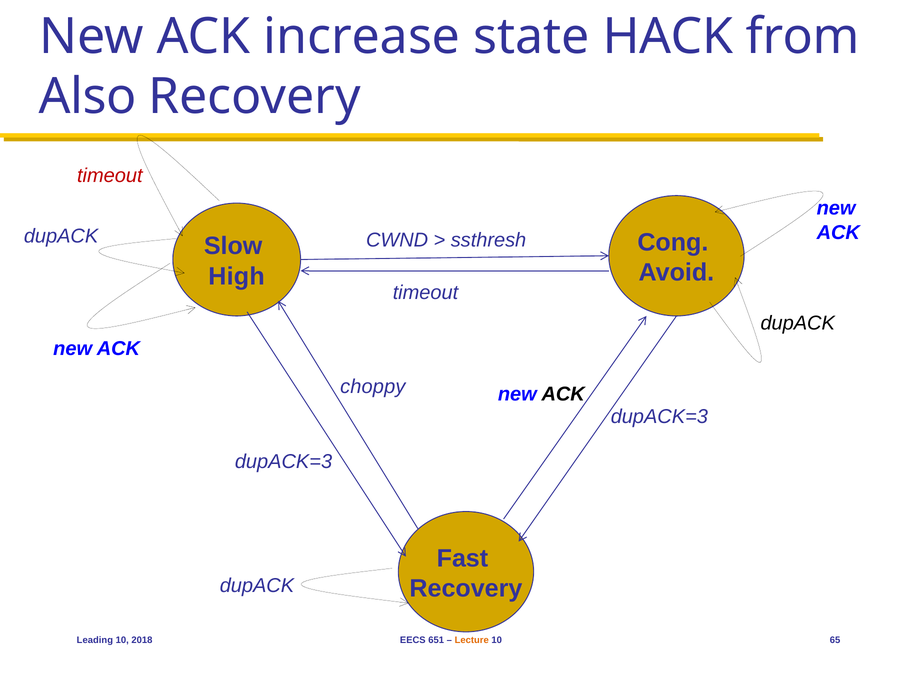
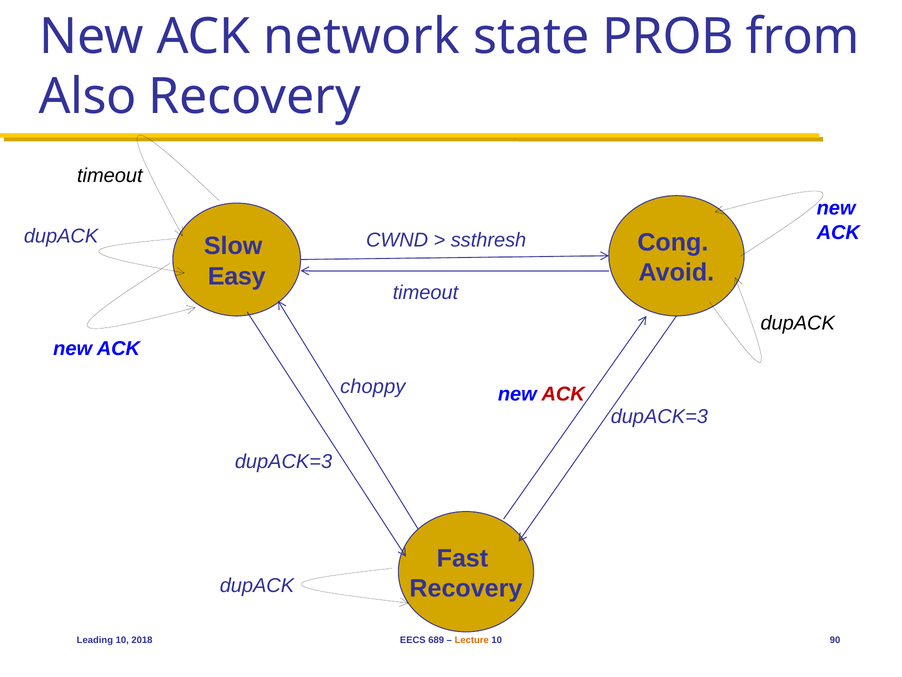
increase: increase -> network
HACK: HACK -> PROB
timeout at (110, 176) colour: red -> black
High: High -> Easy
ACK at (563, 394) colour: black -> red
651: 651 -> 689
65: 65 -> 90
